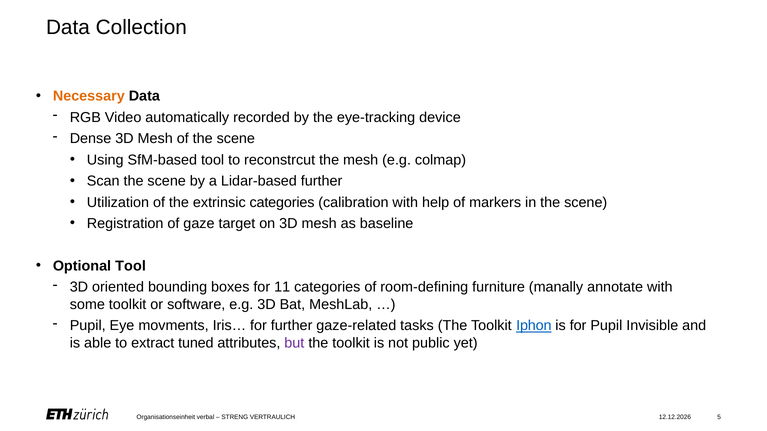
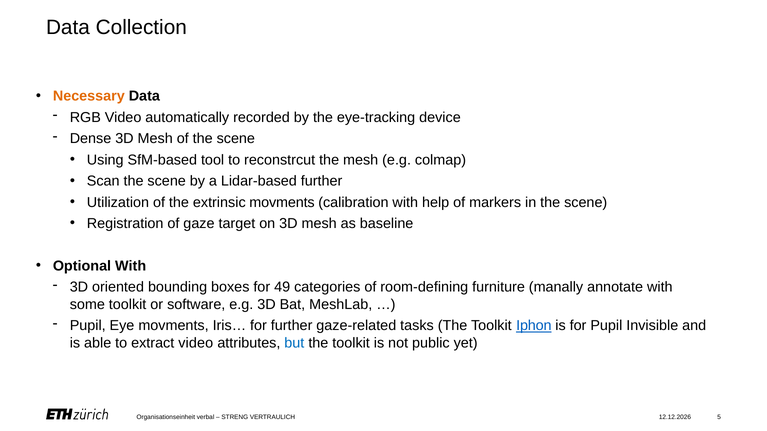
extrinsic categories: categories -> movments
Optional Tool: Tool -> With
11: 11 -> 49
extract tuned: tuned -> video
but colour: purple -> blue
